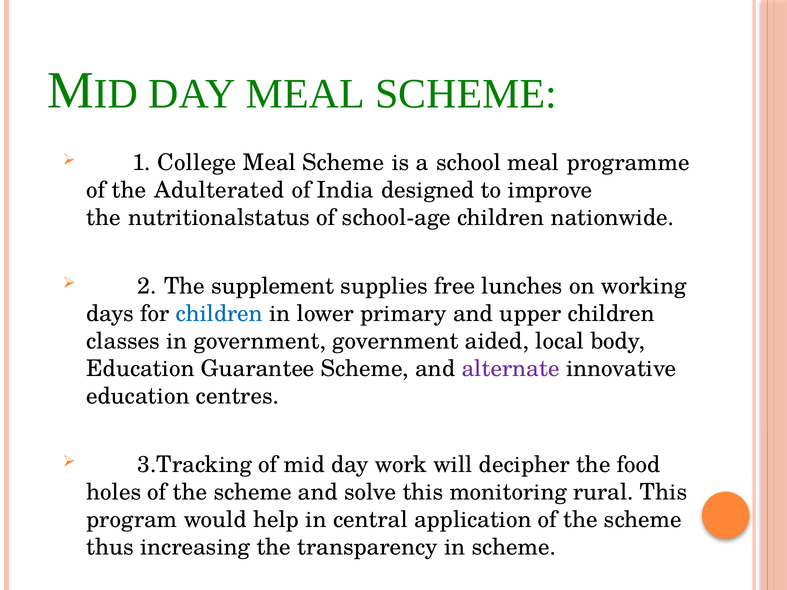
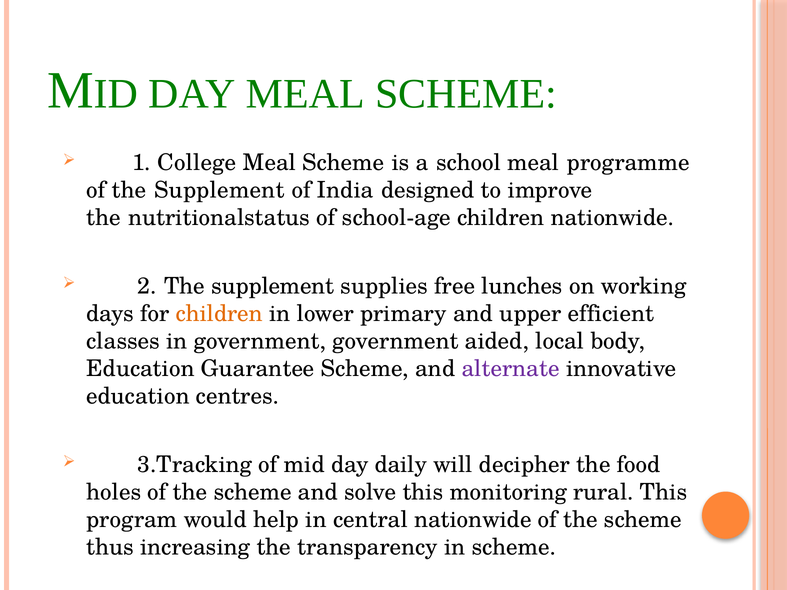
of the Adulterated: Adulterated -> Supplement
children at (219, 314) colour: blue -> orange
upper children: children -> efficient
work: work -> daily
central application: application -> nationwide
